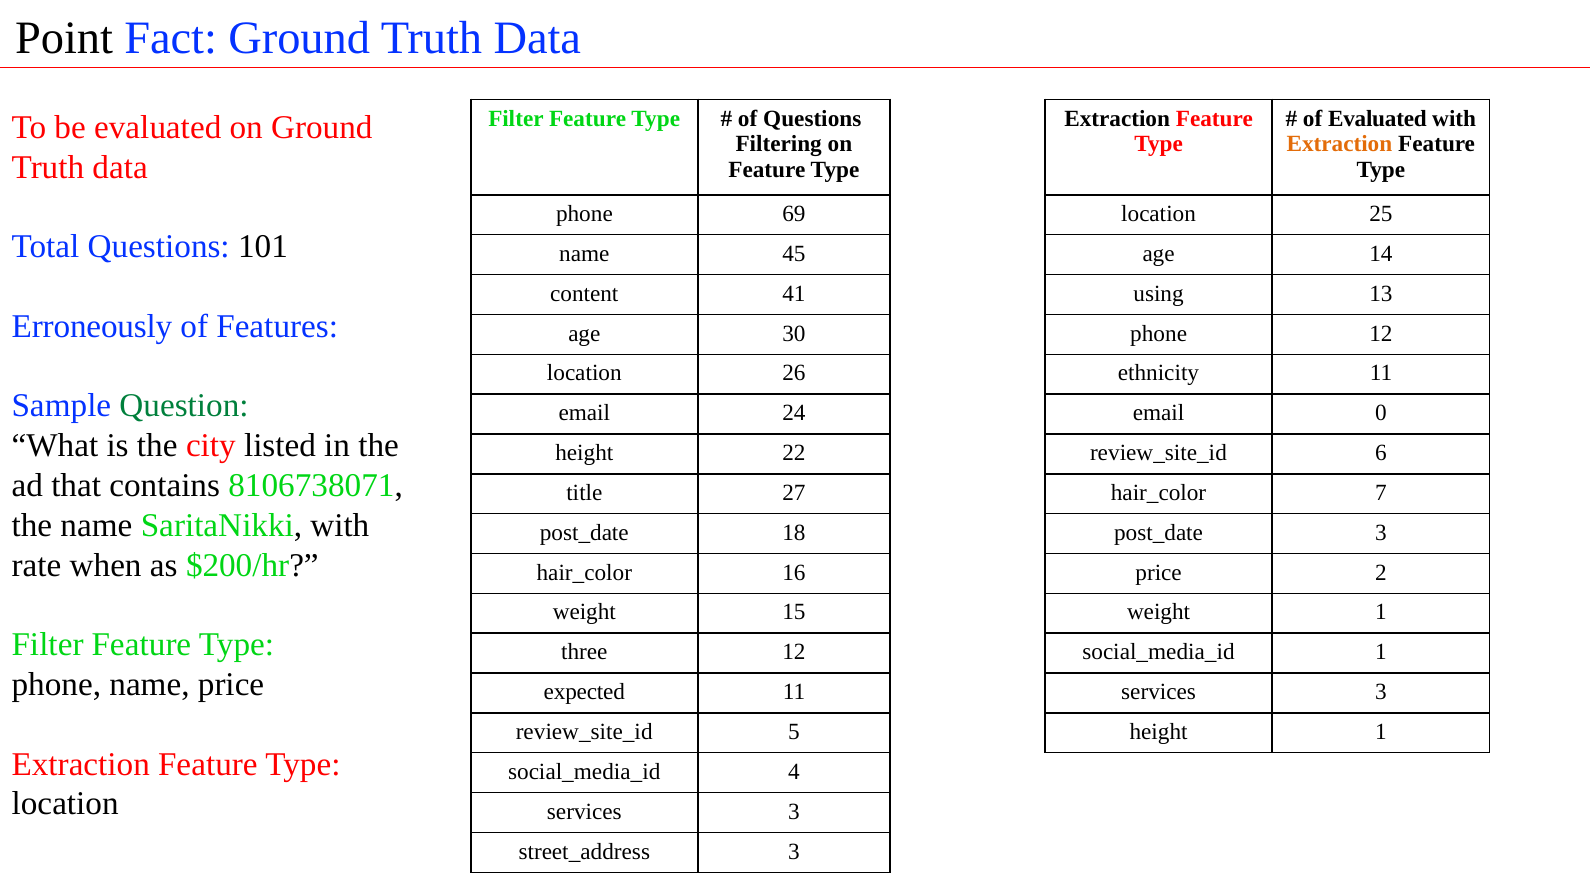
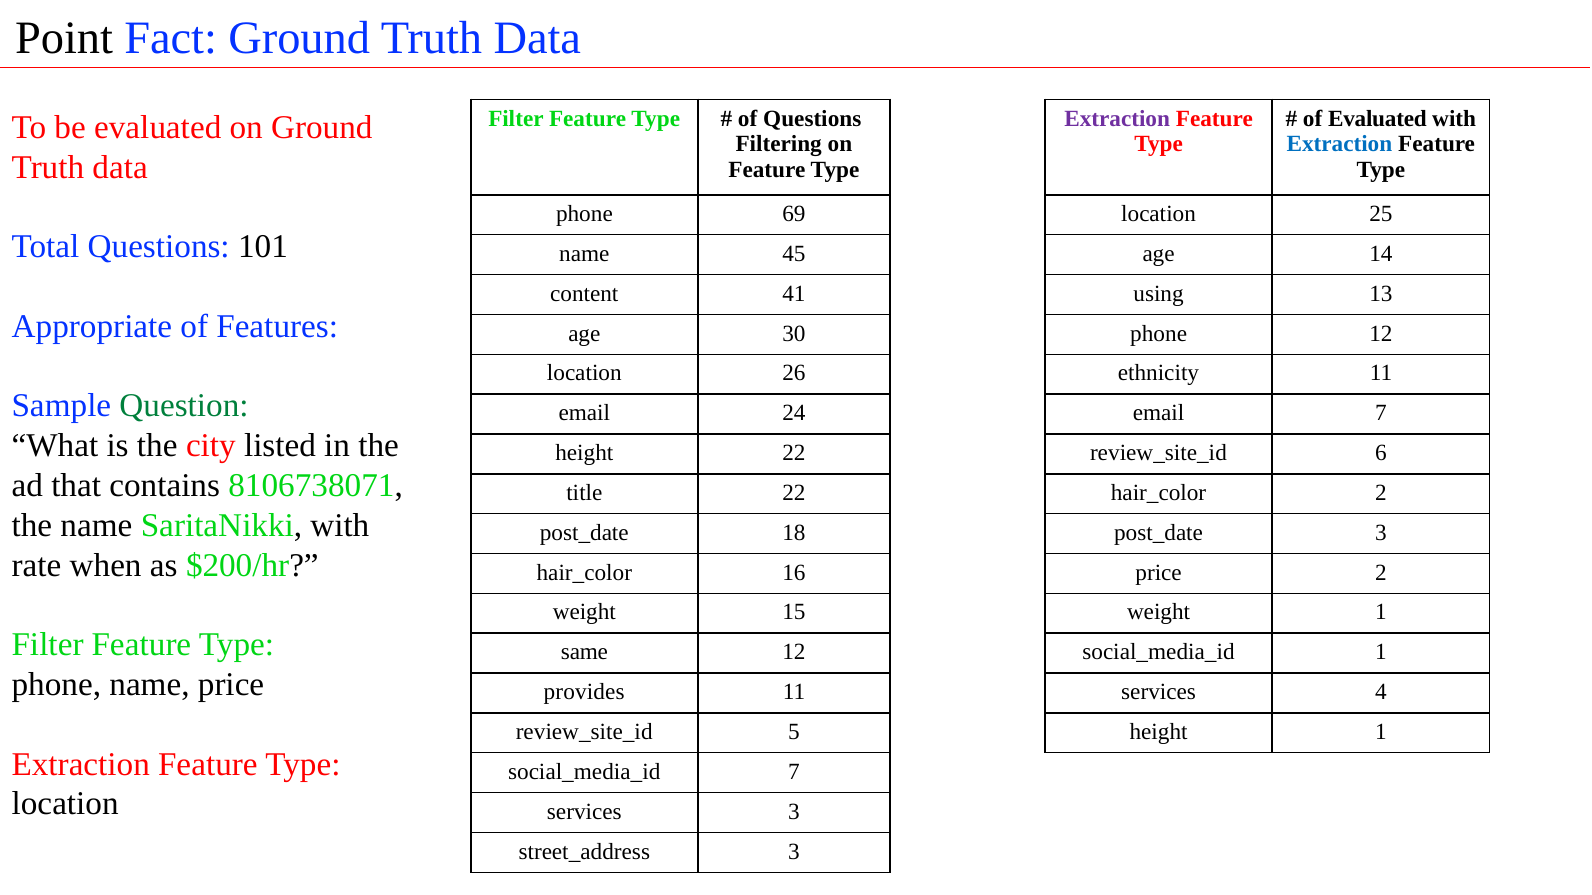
Extraction at (1117, 118) colour: black -> purple
Extraction at (1339, 144) colour: orange -> blue
Erroneously: Erroneously -> Appropriate
email 0: 0 -> 7
title 27: 27 -> 22
7 at (1381, 493): 7 -> 2
three: three -> same
expected: expected -> provides
3 at (1381, 692): 3 -> 4
4 at (794, 772): 4 -> 7
